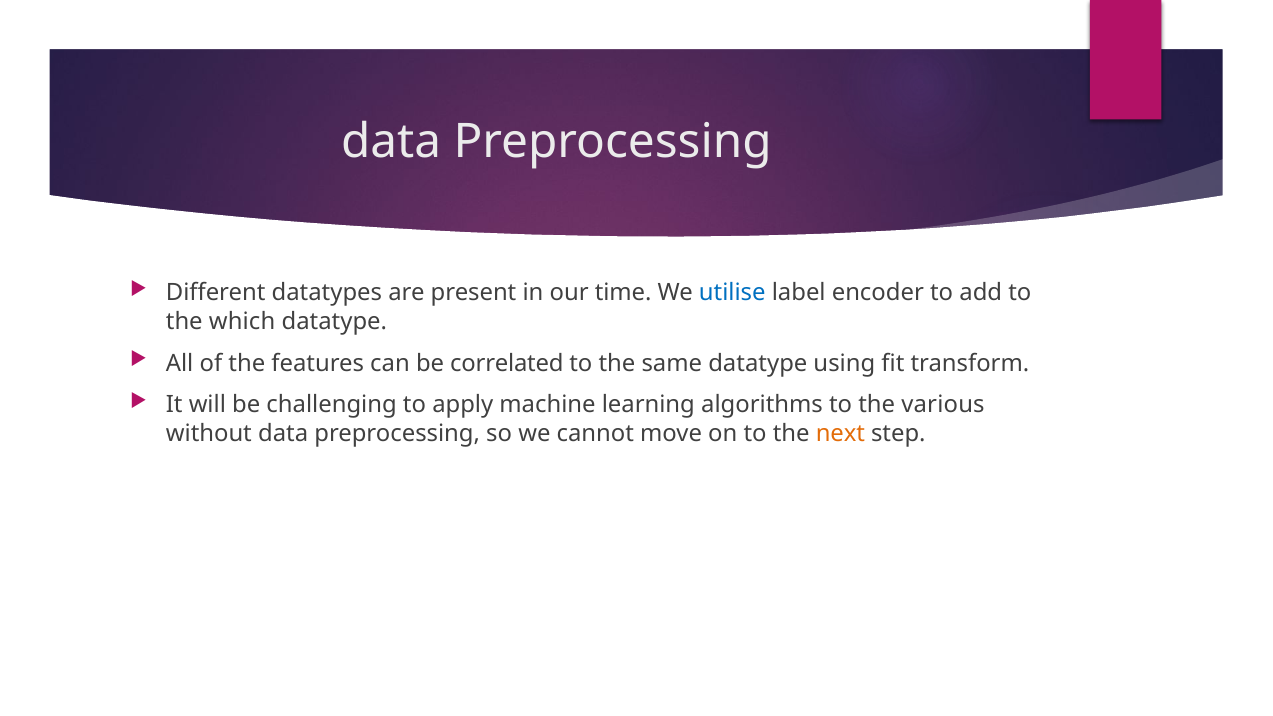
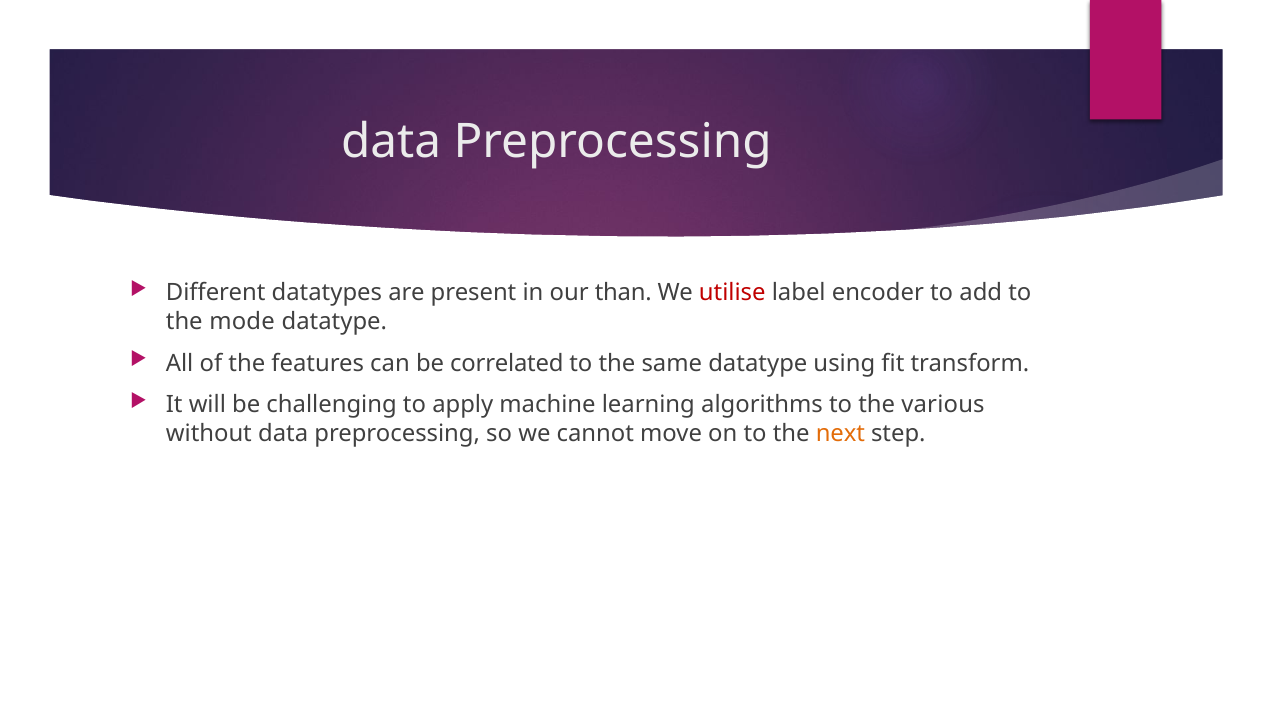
time: time -> than
utilise colour: blue -> red
which: which -> mode
